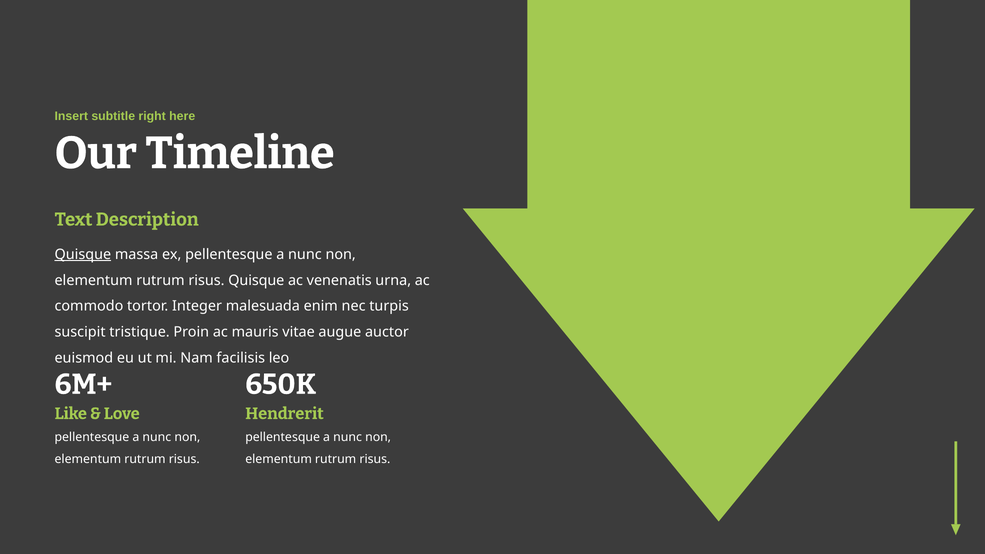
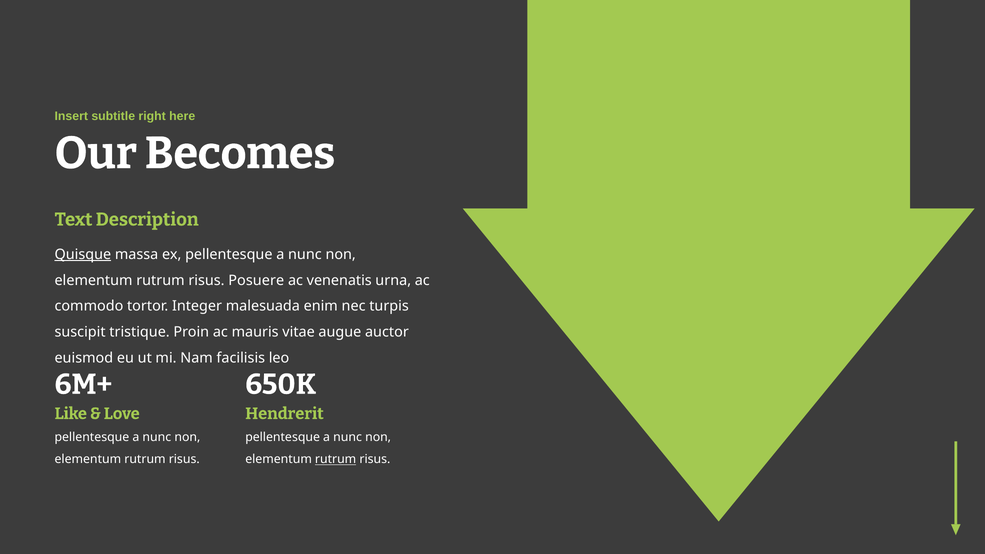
Timeline: Timeline -> Becomes
risus Quisque: Quisque -> Posuere
rutrum at (336, 459) underline: none -> present
